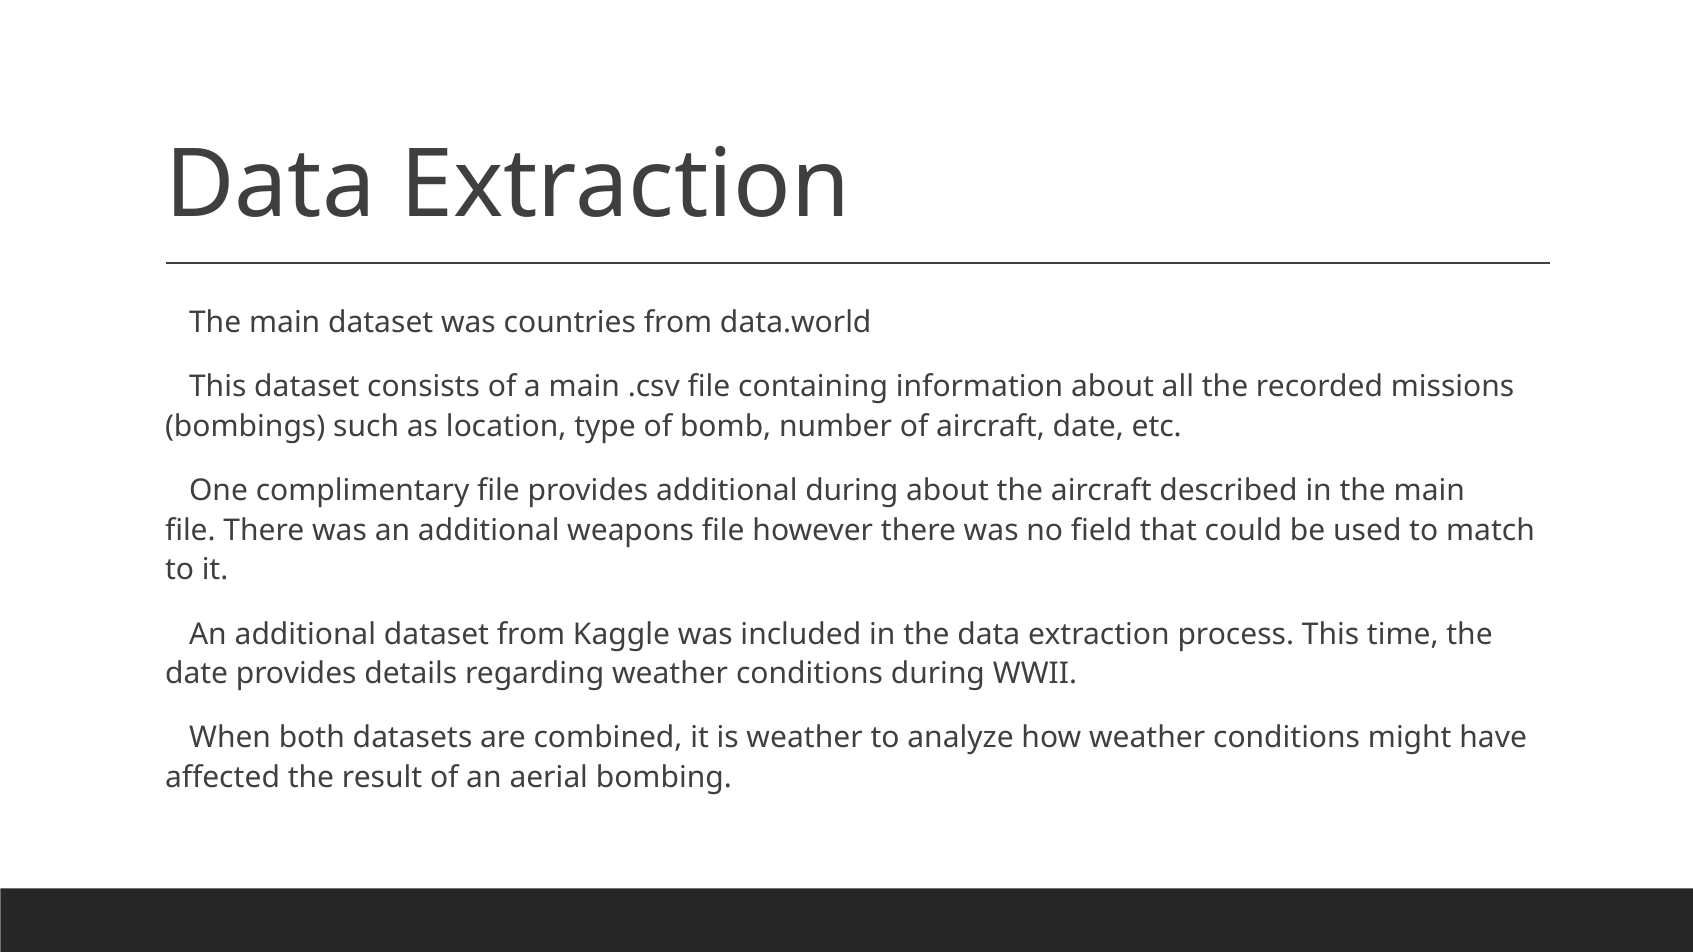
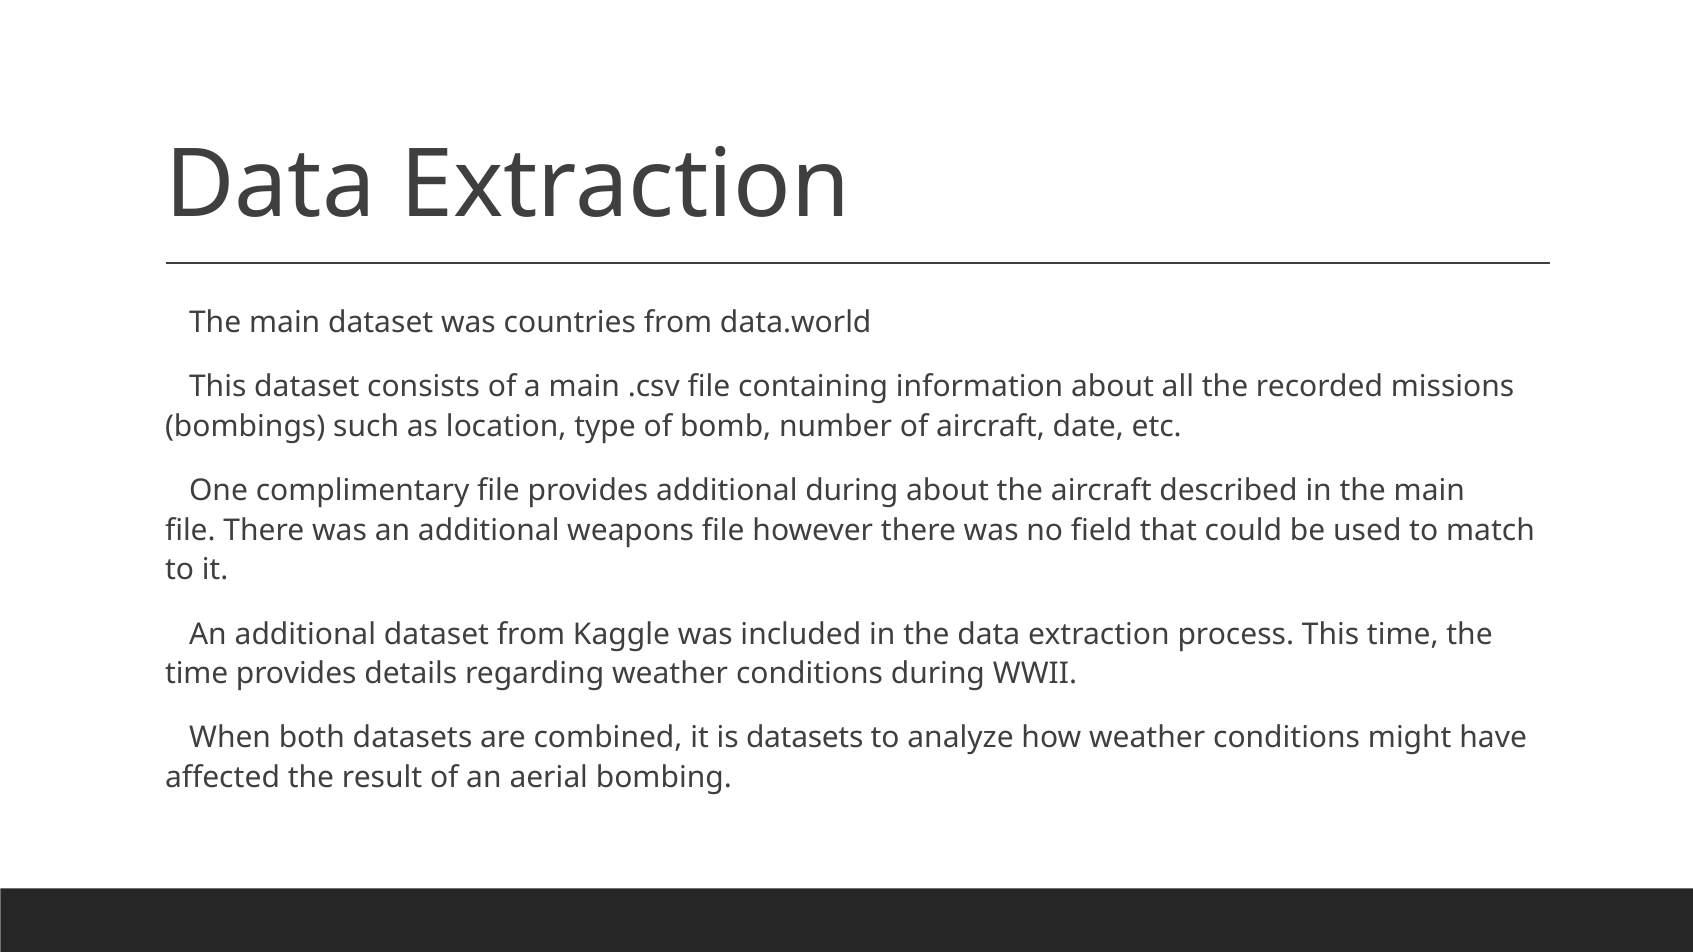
date at (197, 674): date -> time
is weather: weather -> datasets
